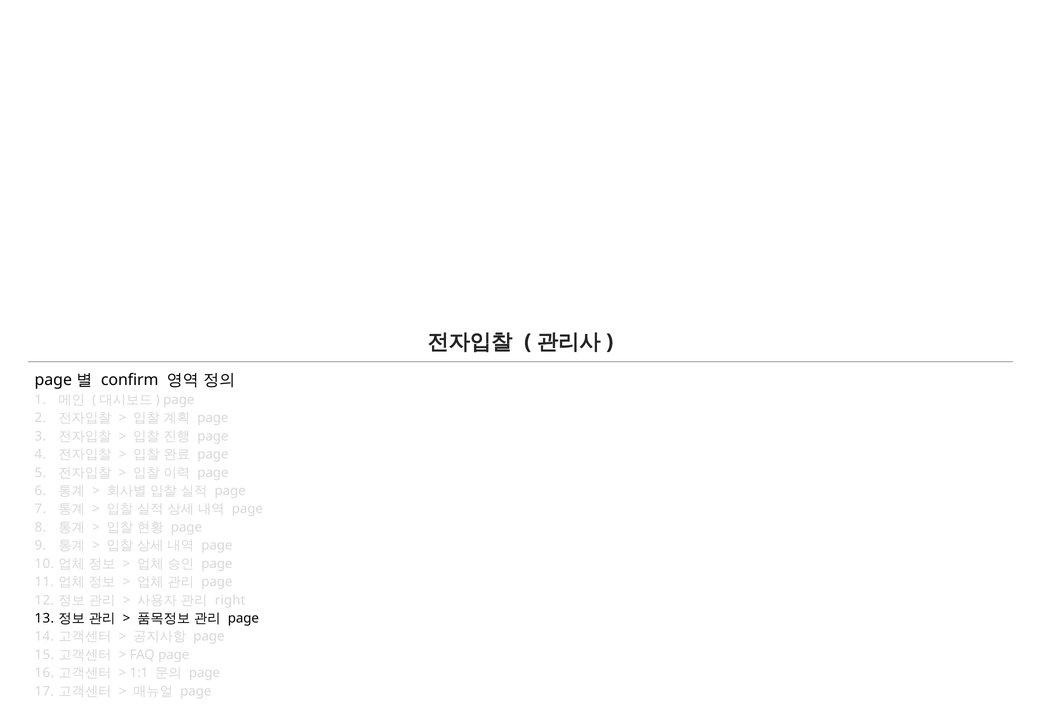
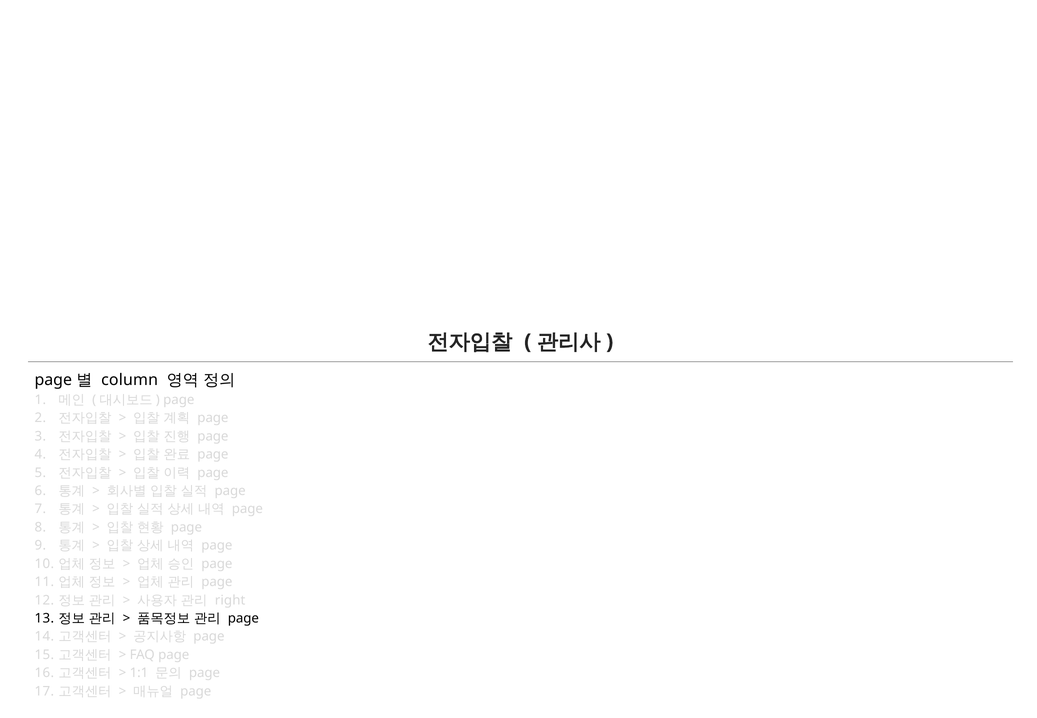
confirm: confirm -> column
